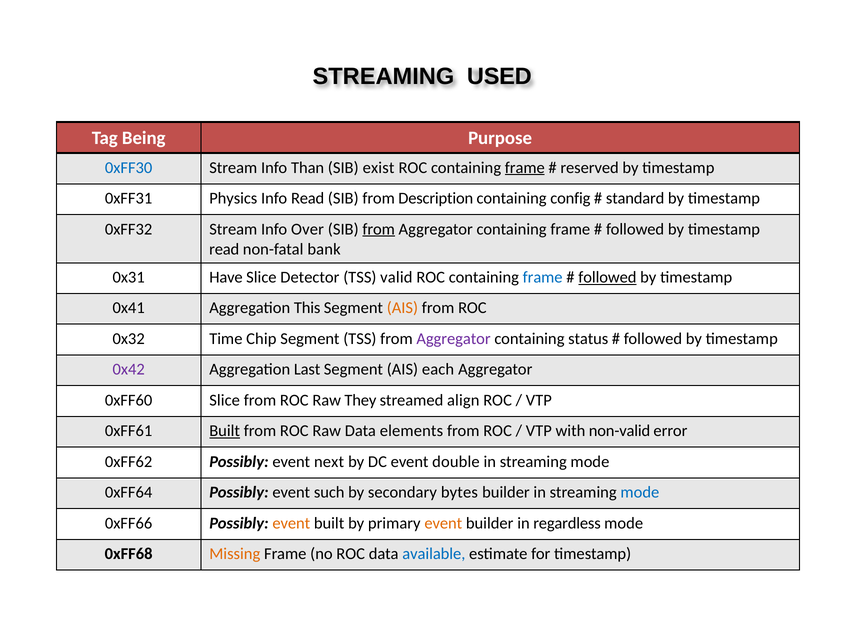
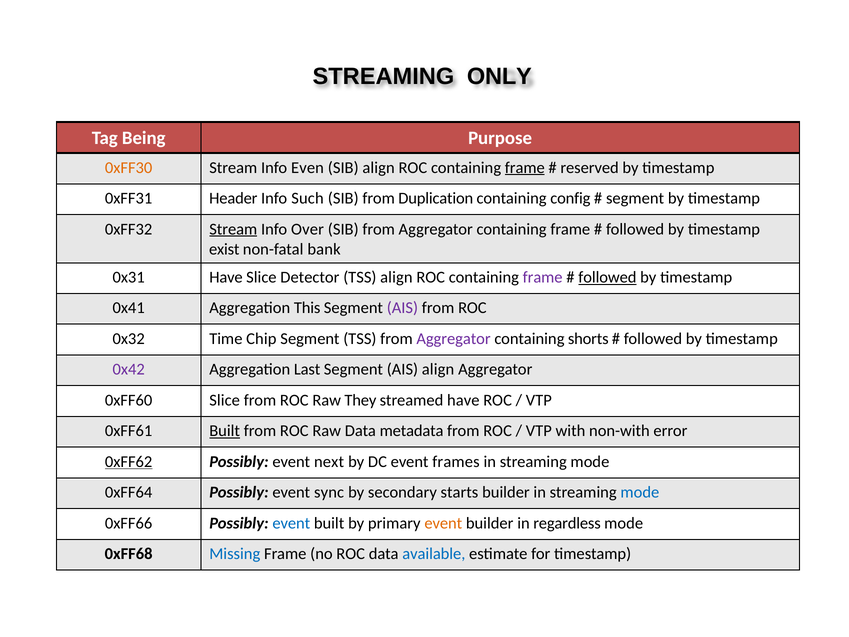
USED: USED -> ONLY
0xFF30 colour: blue -> orange
Than: Than -> Even
SIB exist: exist -> align
Physics: Physics -> Header
Info Read: Read -> Such
Description: Description -> Duplication
standard at (635, 198): standard -> segment
Stream at (233, 229) underline: none -> present
from at (379, 229) underline: present -> none
read at (224, 249): read -> exist
TSS valid: valid -> align
frame at (543, 277) colour: blue -> purple
AIS at (402, 308) colour: orange -> purple
status: status -> shorts
AIS each: each -> align
streamed align: align -> have
elements: elements -> metadata
non-valid: non-valid -> non-with
0xFF62 underline: none -> present
double: double -> frames
such: such -> sync
bytes: bytes -> starts
event at (291, 523) colour: orange -> blue
Missing colour: orange -> blue
